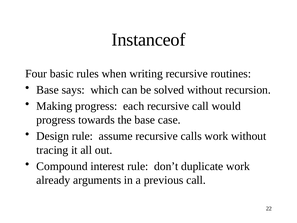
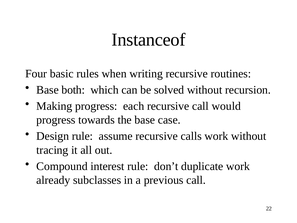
says: says -> both
arguments: arguments -> subclasses
